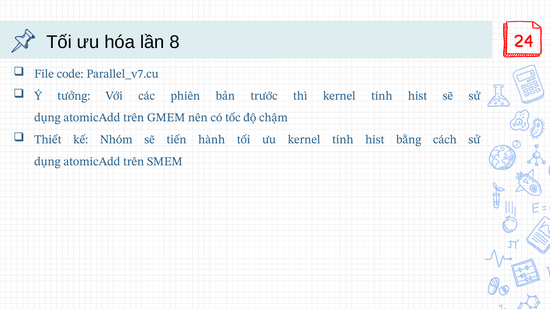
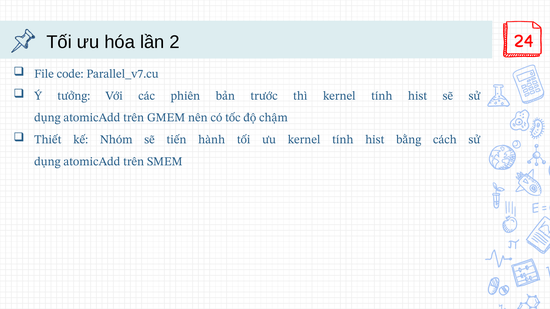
8: 8 -> 2
